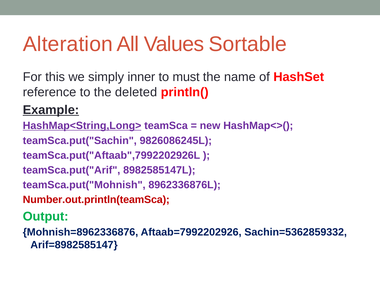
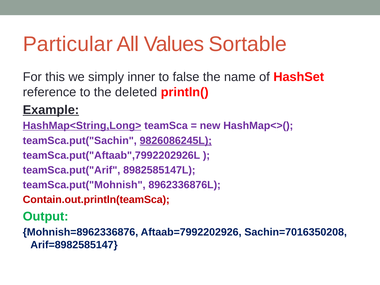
Alteration: Alteration -> Particular
must: must -> false
9826086245L underline: none -> present
Number.out.println(teamSca: Number.out.println(teamSca -> Contain.out.println(teamSca
Sachin=5362859332: Sachin=5362859332 -> Sachin=7016350208
